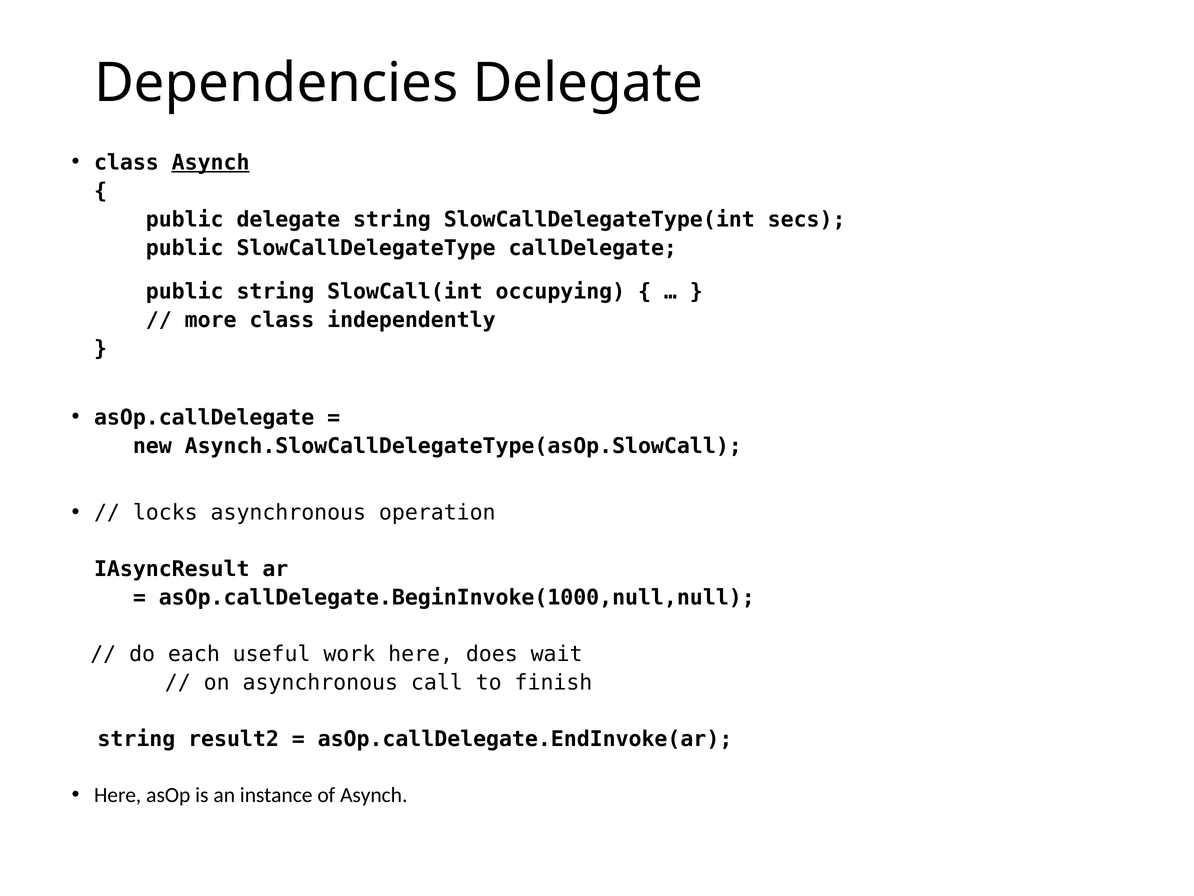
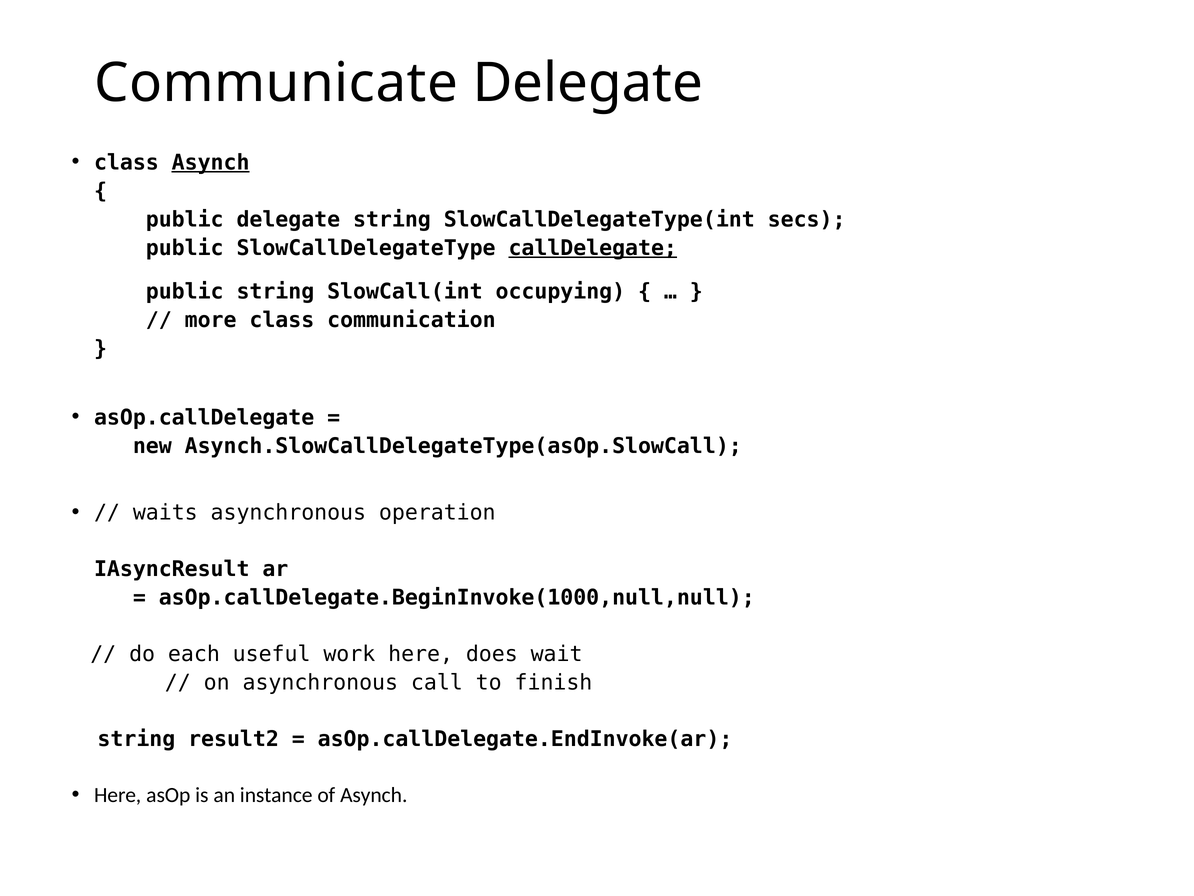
Dependencies: Dependencies -> Communicate
callDelegate underline: none -> present
independently: independently -> communication
locks: locks -> waits
